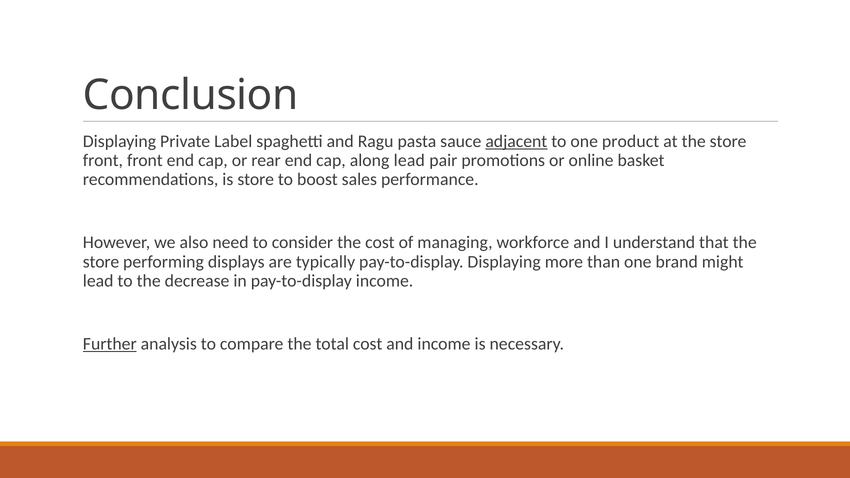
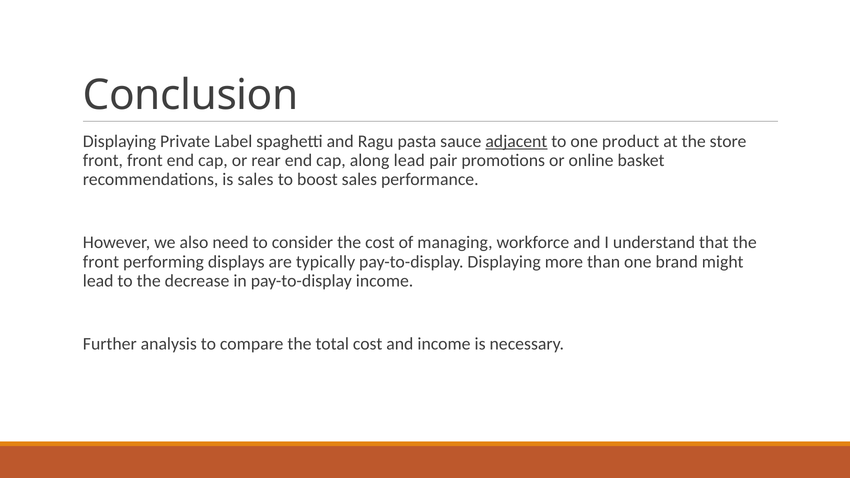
is store: store -> sales
store at (101, 262): store -> front
Further underline: present -> none
